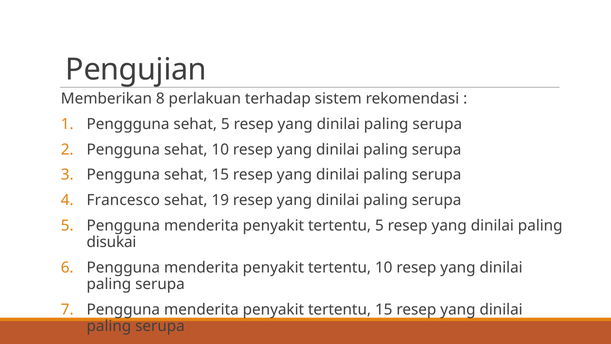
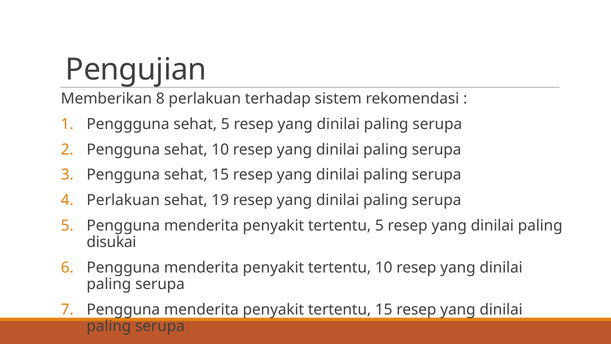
Francesco at (123, 200): Francesco -> Perlakuan
